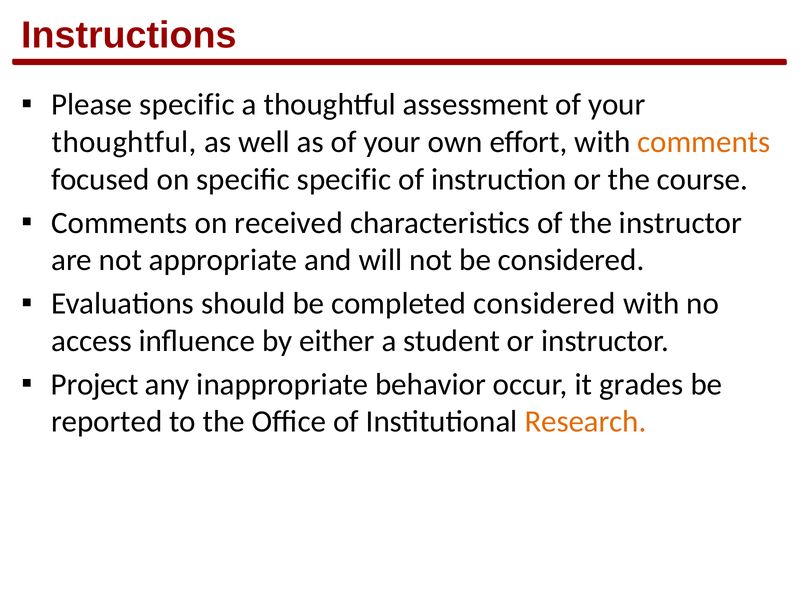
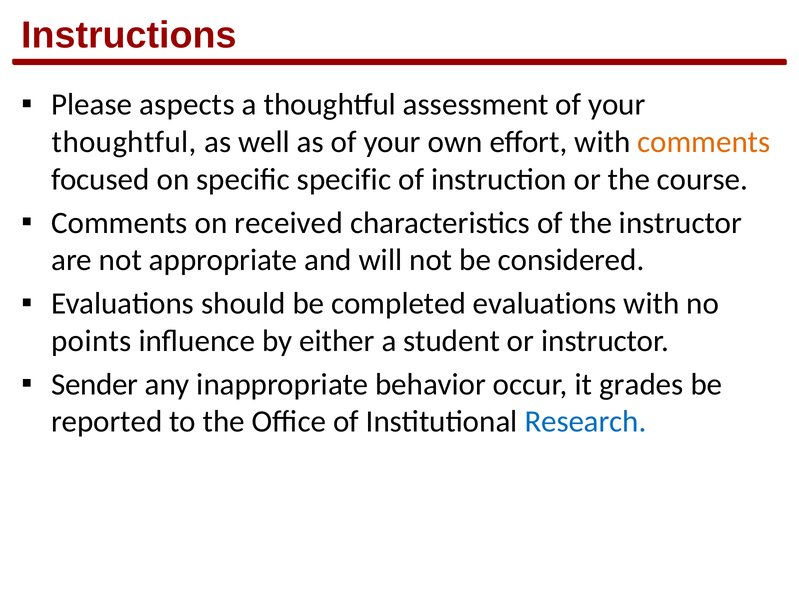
Please specific: specific -> aspects
completed considered: considered -> evaluations
access: access -> points
Project: Project -> Sender
Research colour: orange -> blue
